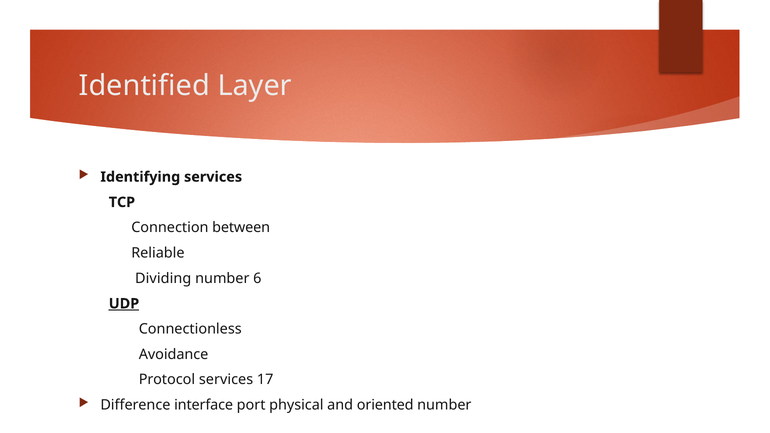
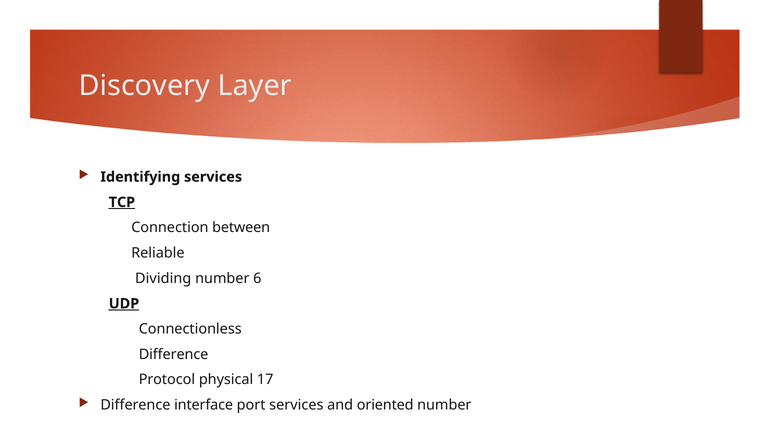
Identified: Identified -> Discovery
TCP underline: none -> present
Avoidance at (174, 354): Avoidance -> Difference
Protocol services: services -> physical
port physical: physical -> services
